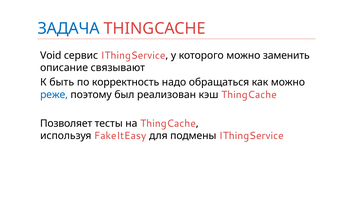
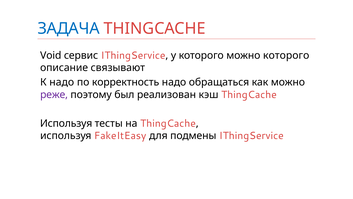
можно заменить: заменить -> которого
К быть: быть -> надо
реже colour: blue -> purple
Позволяет at (66, 123): Позволяет -> Используя
